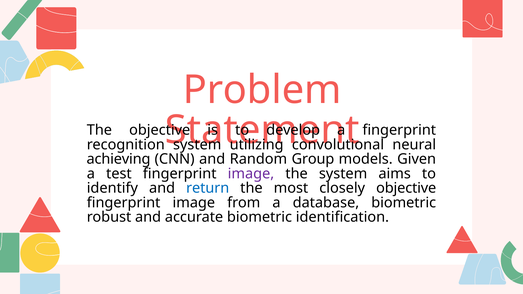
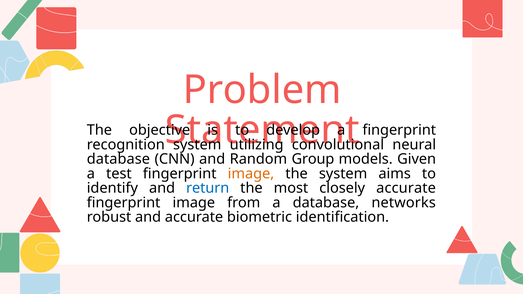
achieving at (118, 159): achieving -> database
image at (251, 174) colour: purple -> orange
closely objective: objective -> accurate
database biometric: biometric -> networks
